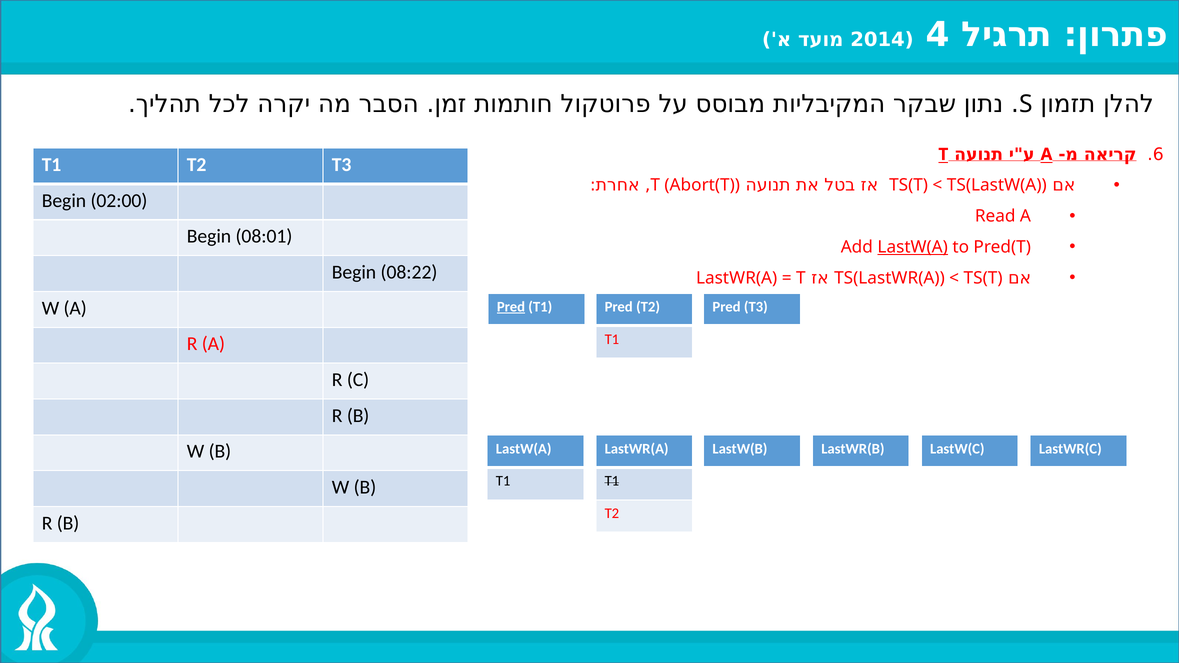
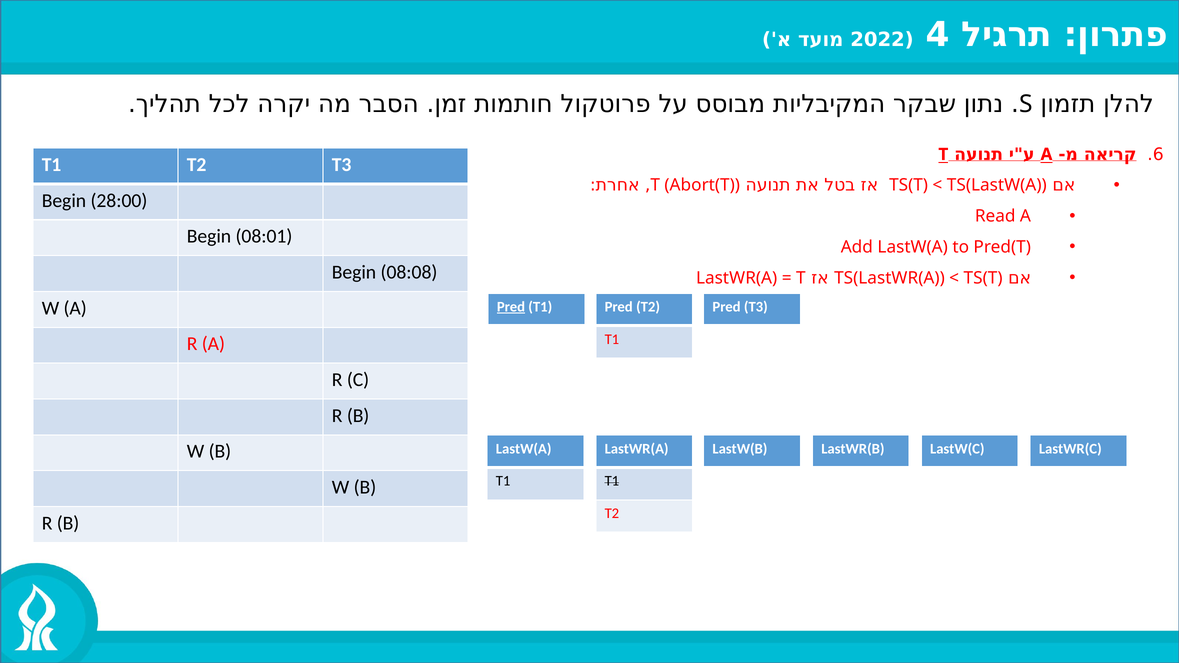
2014: 2014 -> 2022
02:00: 02:00 -> 28:00
LastW(A at (913, 247) underline: present -> none
08:22: 08:22 -> 08:08
